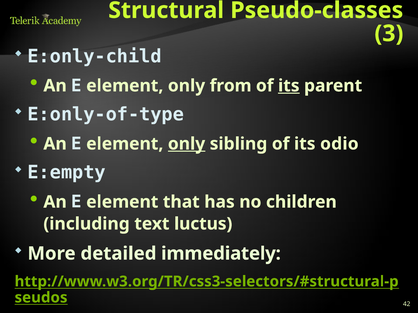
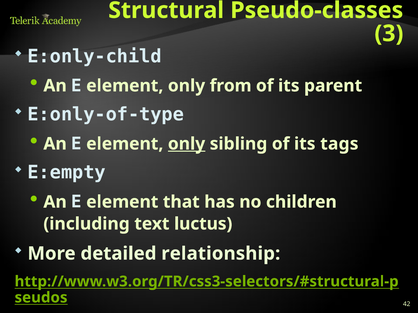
its at (289, 86) underline: present -> none
odio: odio -> tags
immediately: immediately -> relationship
